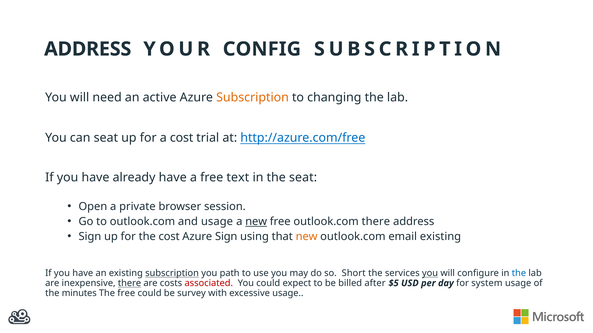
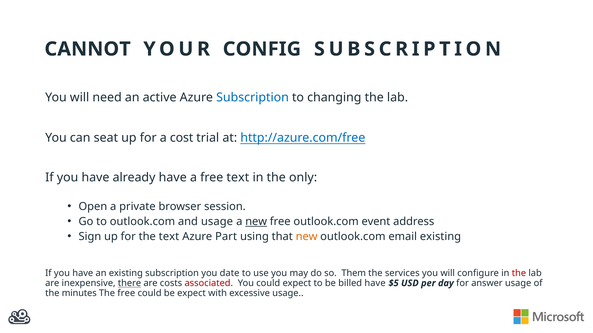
ADDRESS at (88, 49): ADDRESS -> CANNOT
Subscription at (253, 98) colour: orange -> blue
the seat: seat -> only
outlook.com there: there -> event
the cost: cost -> text
Azure Sign: Sign -> Part
subscription at (172, 274) underline: present -> none
path: path -> date
Short: Short -> Them
you at (430, 274) underline: present -> none
the at (519, 274) colour: blue -> red
billed after: after -> have
system: system -> answer
be survey: survey -> expect
